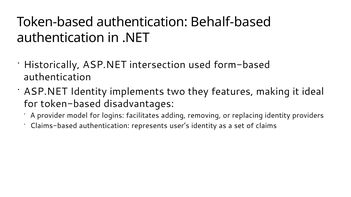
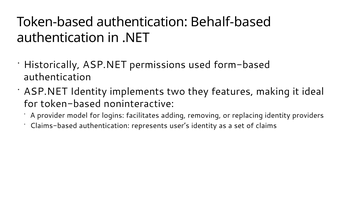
intersection: intersection -> permissions
disadvantages: disadvantages -> noninteractive
